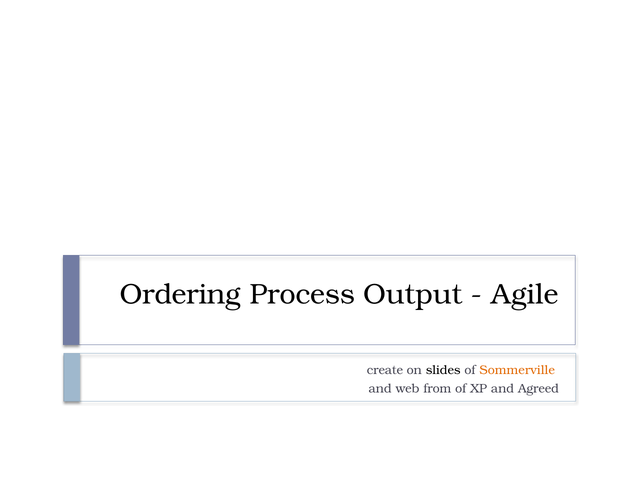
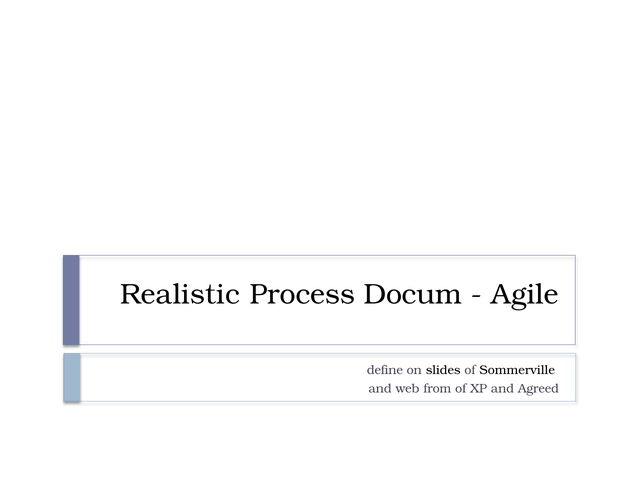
Ordering: Ordering -> Realistic
Output: Output -> Docum
create: create -> define
Sommerville colour: orange -> black
